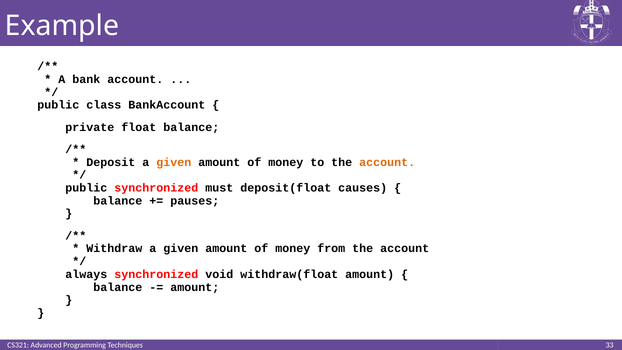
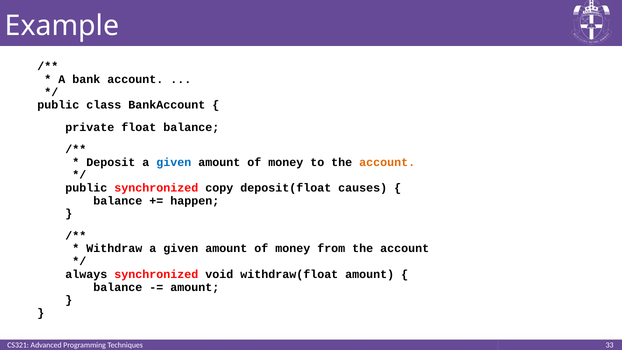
given at (174, 162) colour: orange -> blue
must: must -> copy
pauses: pauses -> happen
